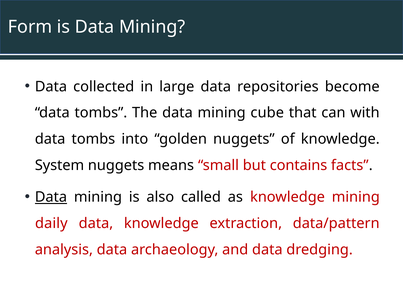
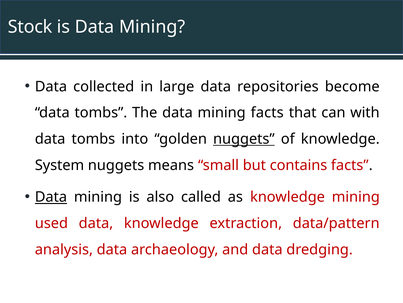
Form: Form -> Stock
mining cube: cube -> facts
nuggets at (244, 139) underline: none -> present
daily: daily -> used
